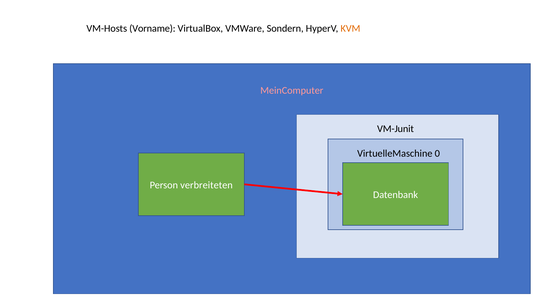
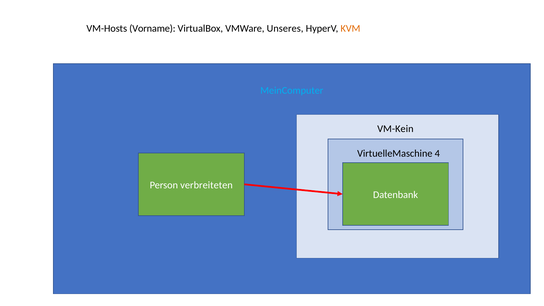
Sondern: Sondern -> Unseres
MeinComputer colour: pink -> light blue
VM-Junit: VM-Junit -> VM-Kein
0: 0 -> 4
